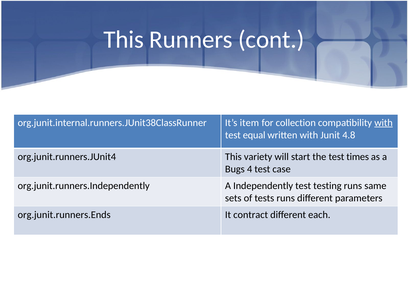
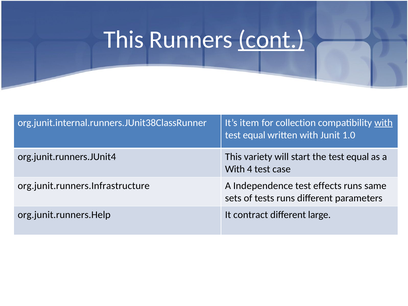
cont underline: none -> present
4.8: 4.8 -> 1.0
the test times: times -> equal
Bugs at (235, 169): Bugs -> With
org.junit.runners.Independently: org.junit.runners.Independently -> org.junit.runners.Infrastructure
Independently: Independently -> Independence
testing: testing -> effects
org.junit.runners.Ends: org.junit.runners.Ends -> org.junit.runners.Help
each: each -> large
